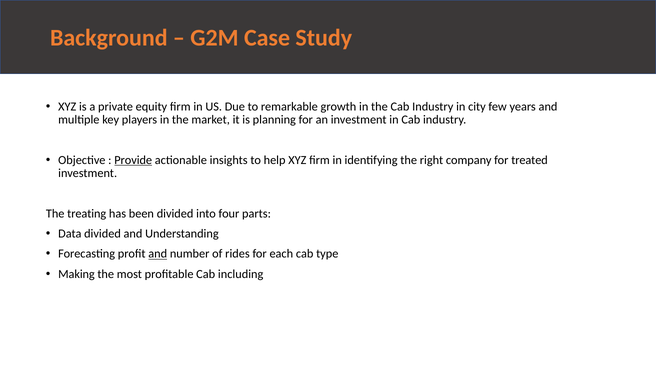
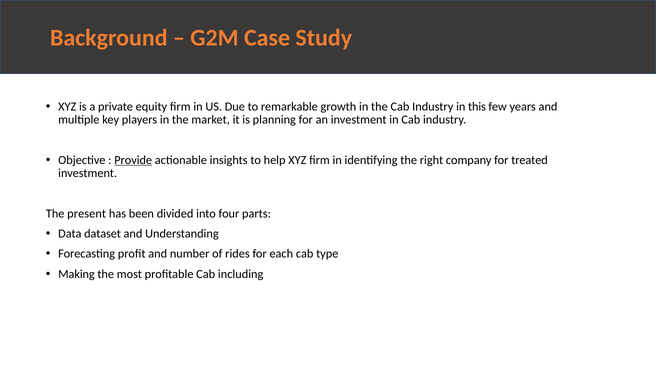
city: city -> this
treating: treating -> present
Data divided: divided -> dataset
and at (158, 254) underline: present -> none
